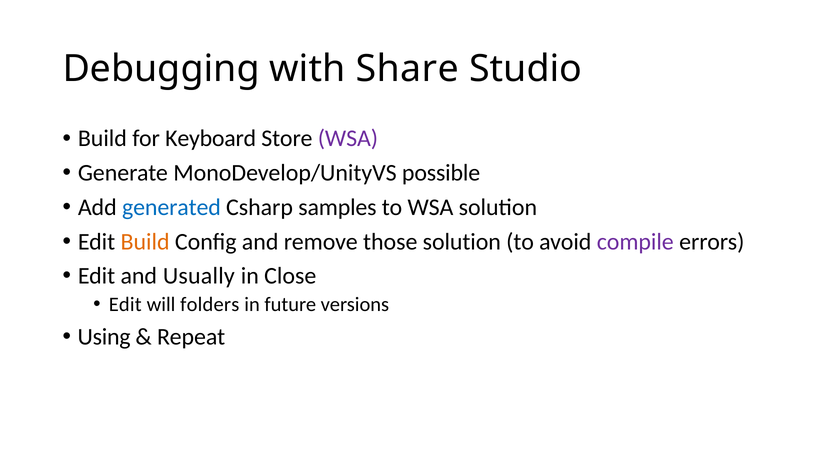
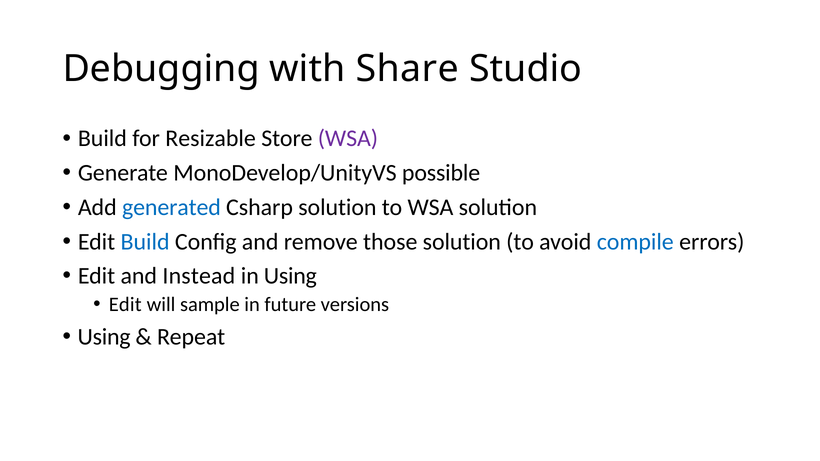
Keyboard: Keyboard -> Resizable
Csharp samples: samples -> solution
Build at (145, 242) colour: orange -> blue
compile colour: purple -> blue
Usually: Usually -> Instead
in Close: Close -> Using
folders: folders -> sample
